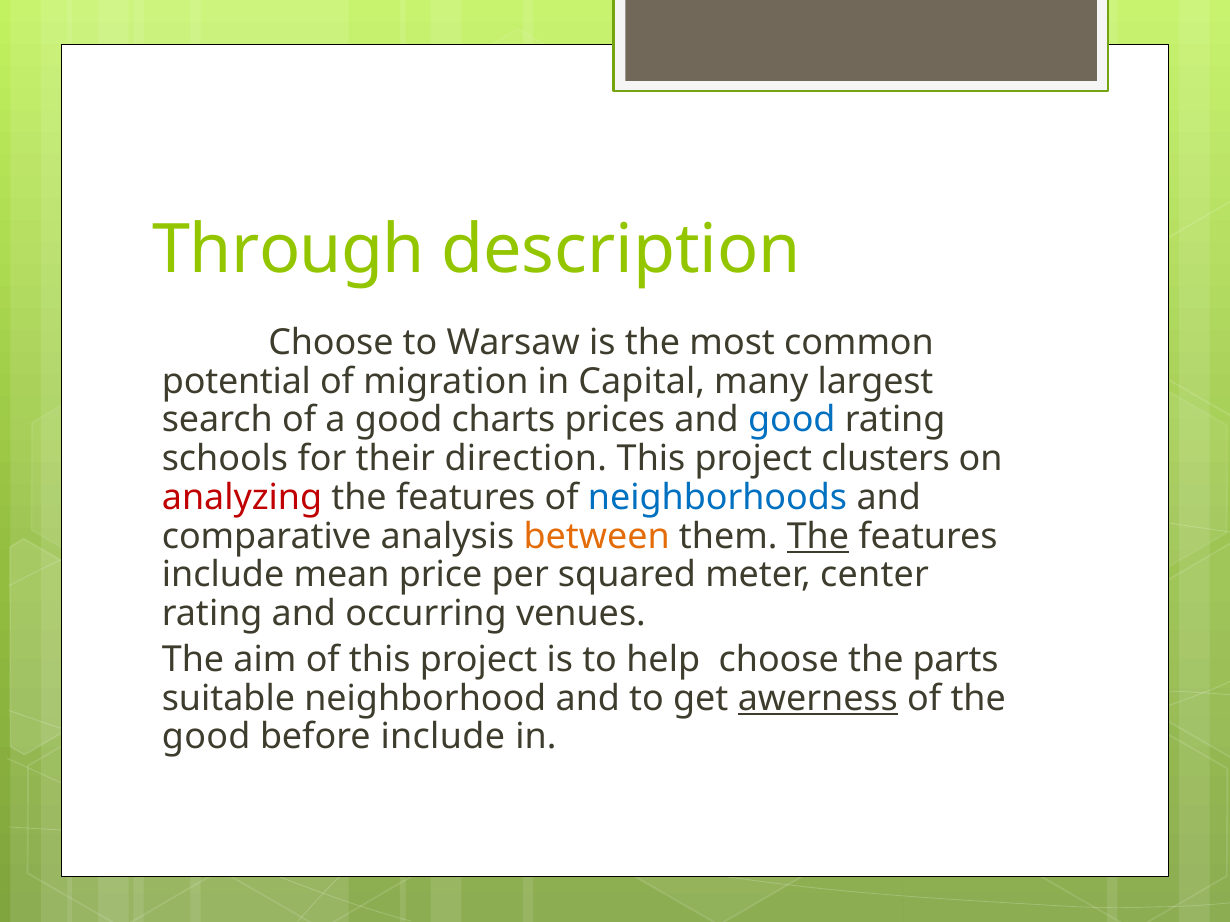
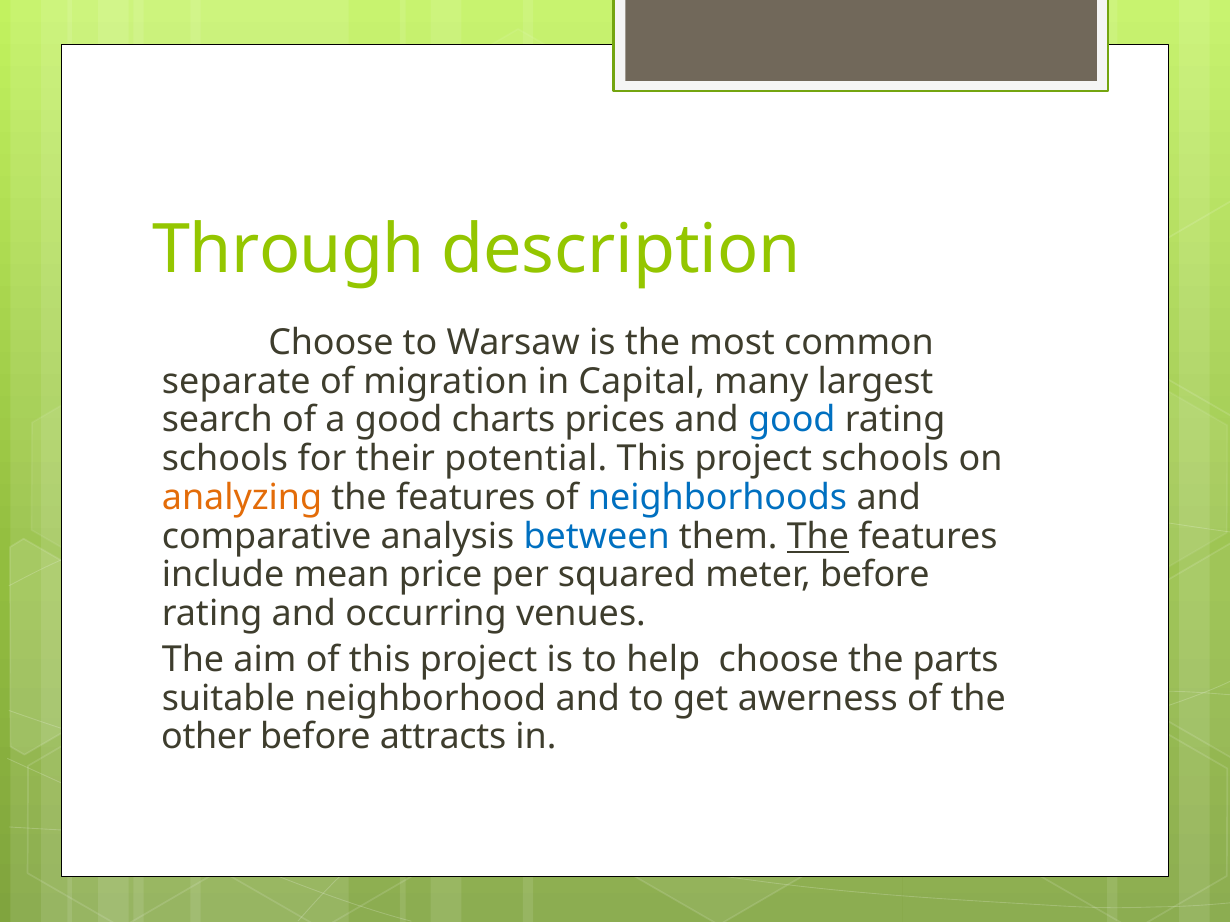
potential: potential -> separate
direction: direction -> potential
project clusters: clusters -> schools
analyzing colour: red -> orange
between colour: orange -> blue
meter center: center -> before
awerness underline: present -> none
good at (206, 738): good -> other
before include: include -> attracts
